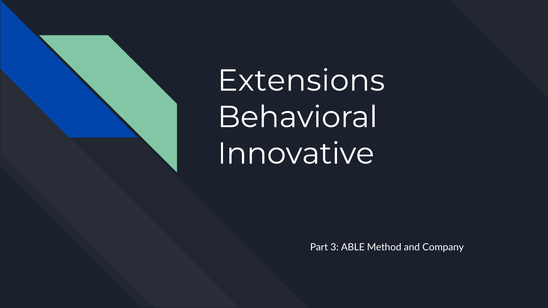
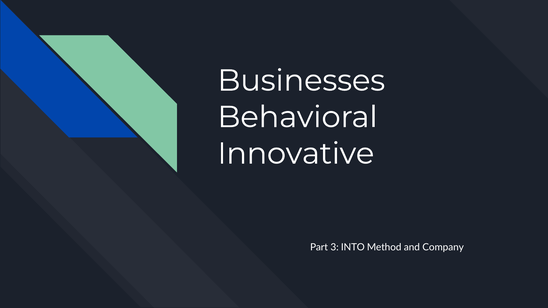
Extensions: Extensions -> Businesses
ABLE: ABLE -> INTO
